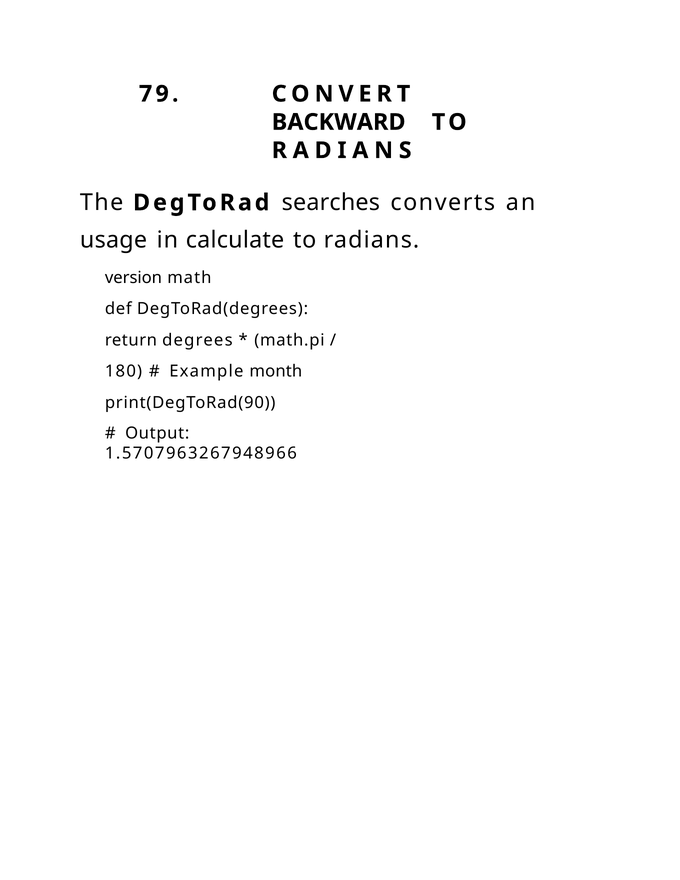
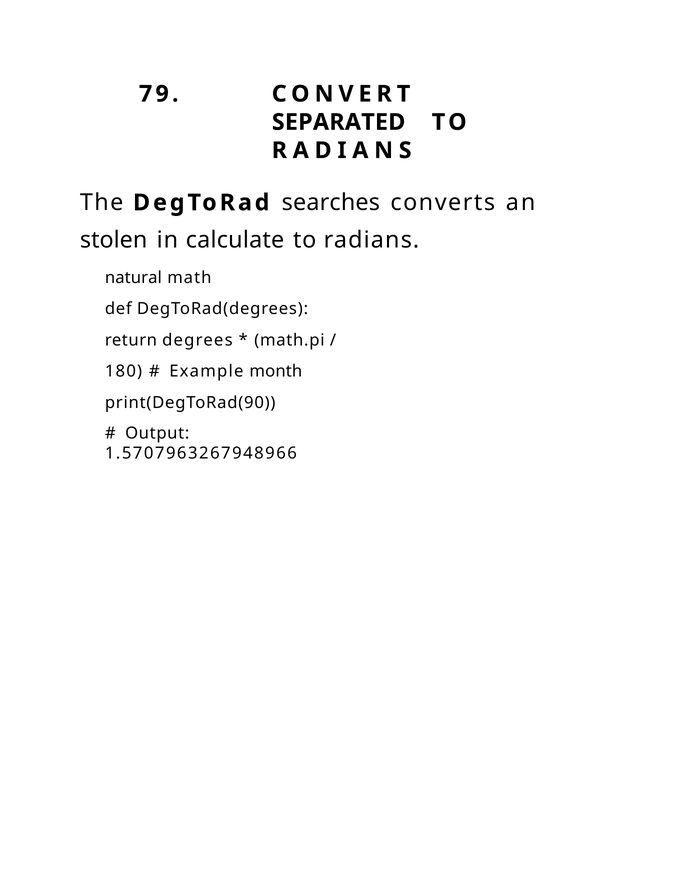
BACKWARD: BACKWARD -> SEPARATED
usage: usage -> stolen
version: version -> natural
